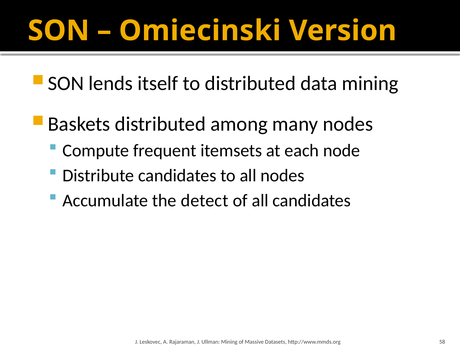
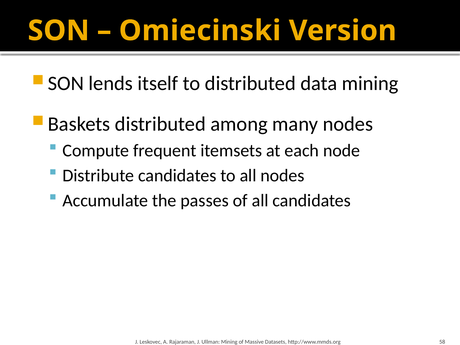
detect: detect -> passes
